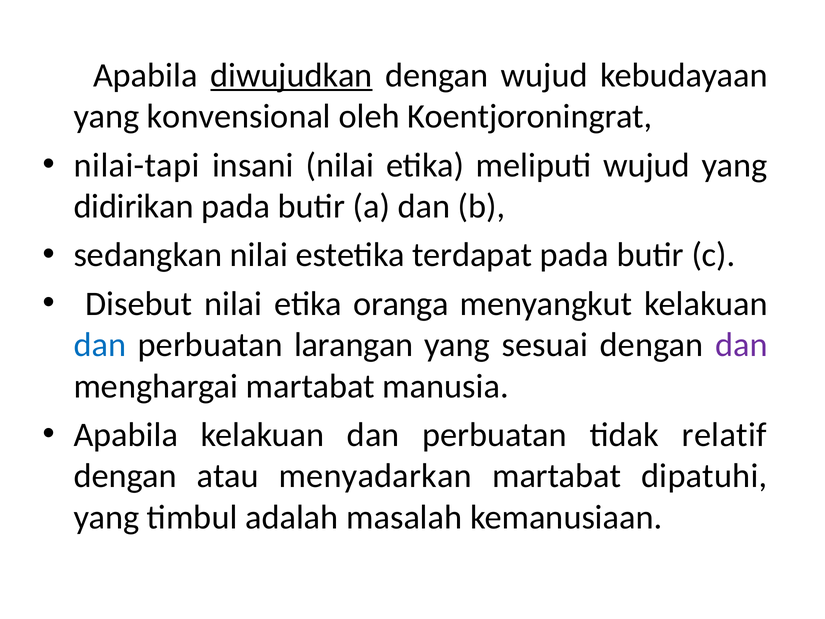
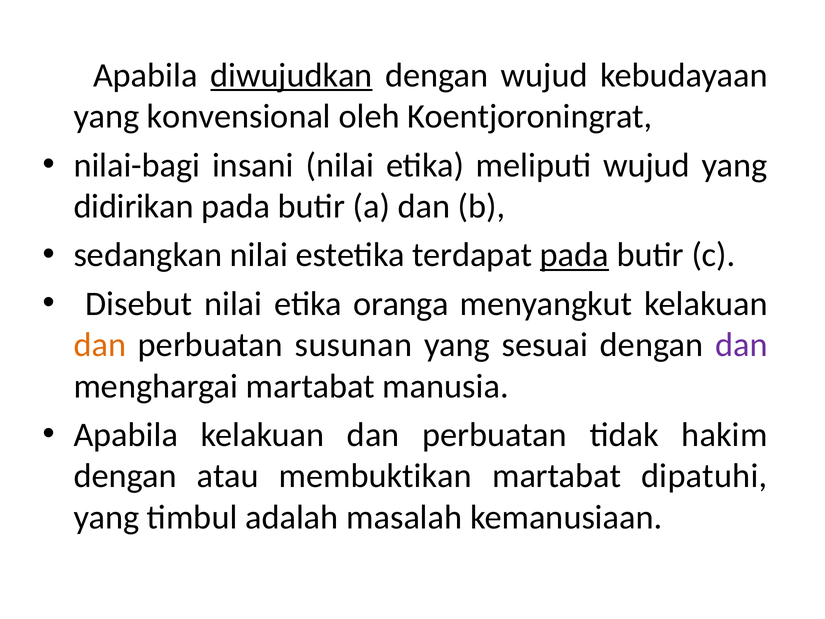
nilai-tapi: nilai-tapi -> nilai-bagi
pada at (574, 255) underline: none -> present
dan at (100, 345) colour: blue -> orange
larangan: larangan -> susunan
relatif: relatif -> hakim
menyadarkan: menyadarkan -> membuktikan
